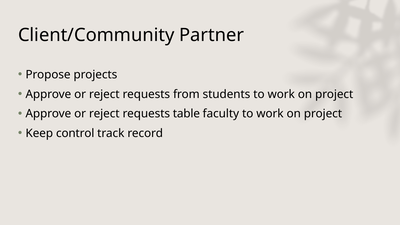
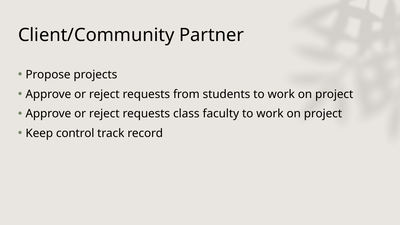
table: table -> class
